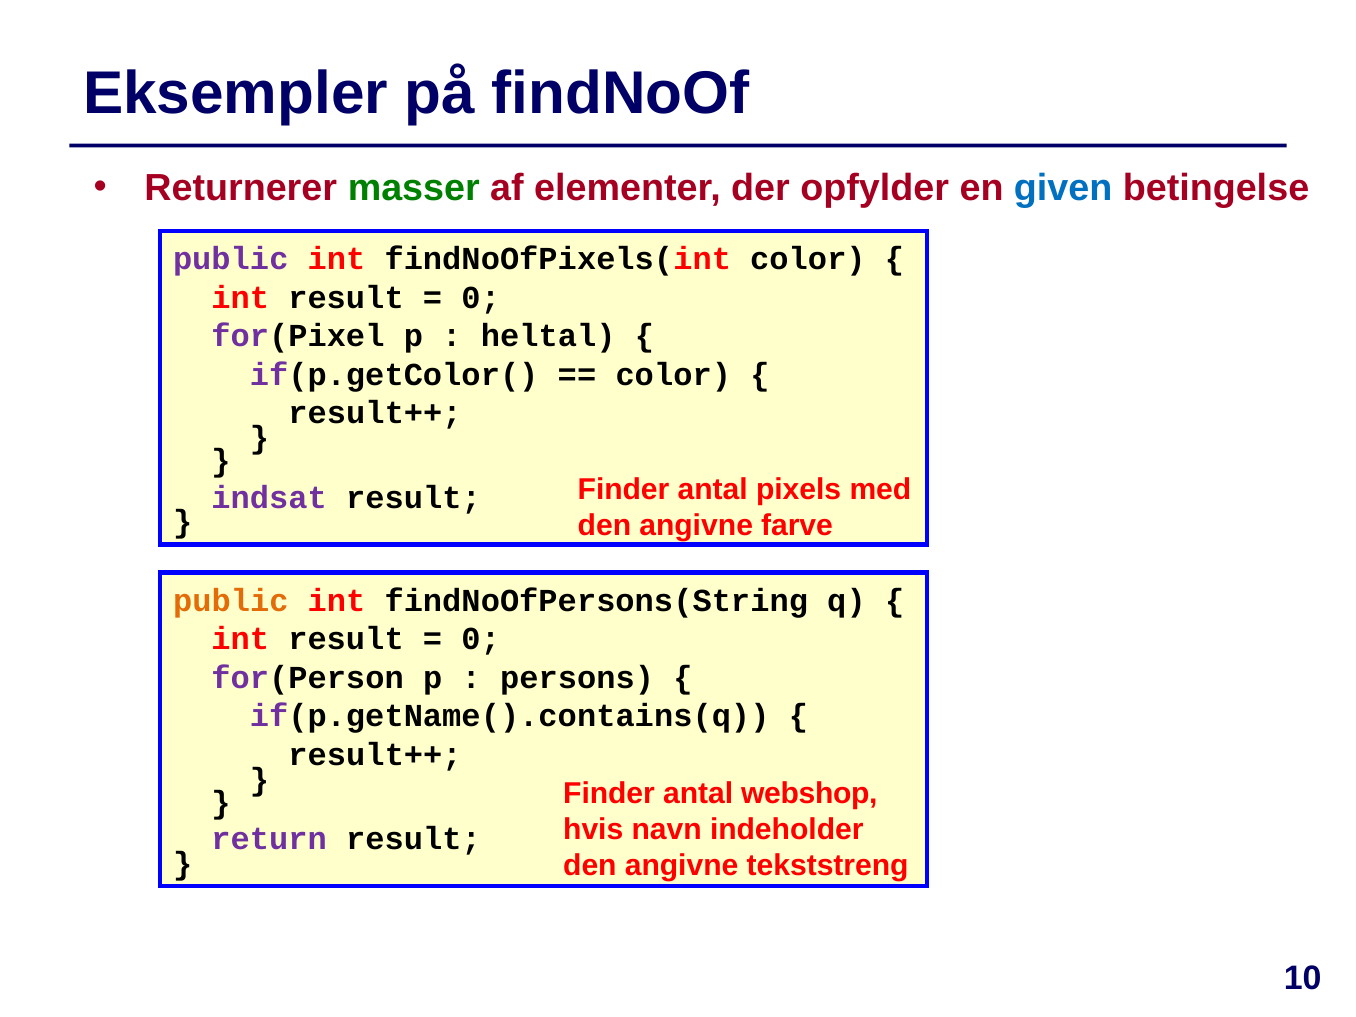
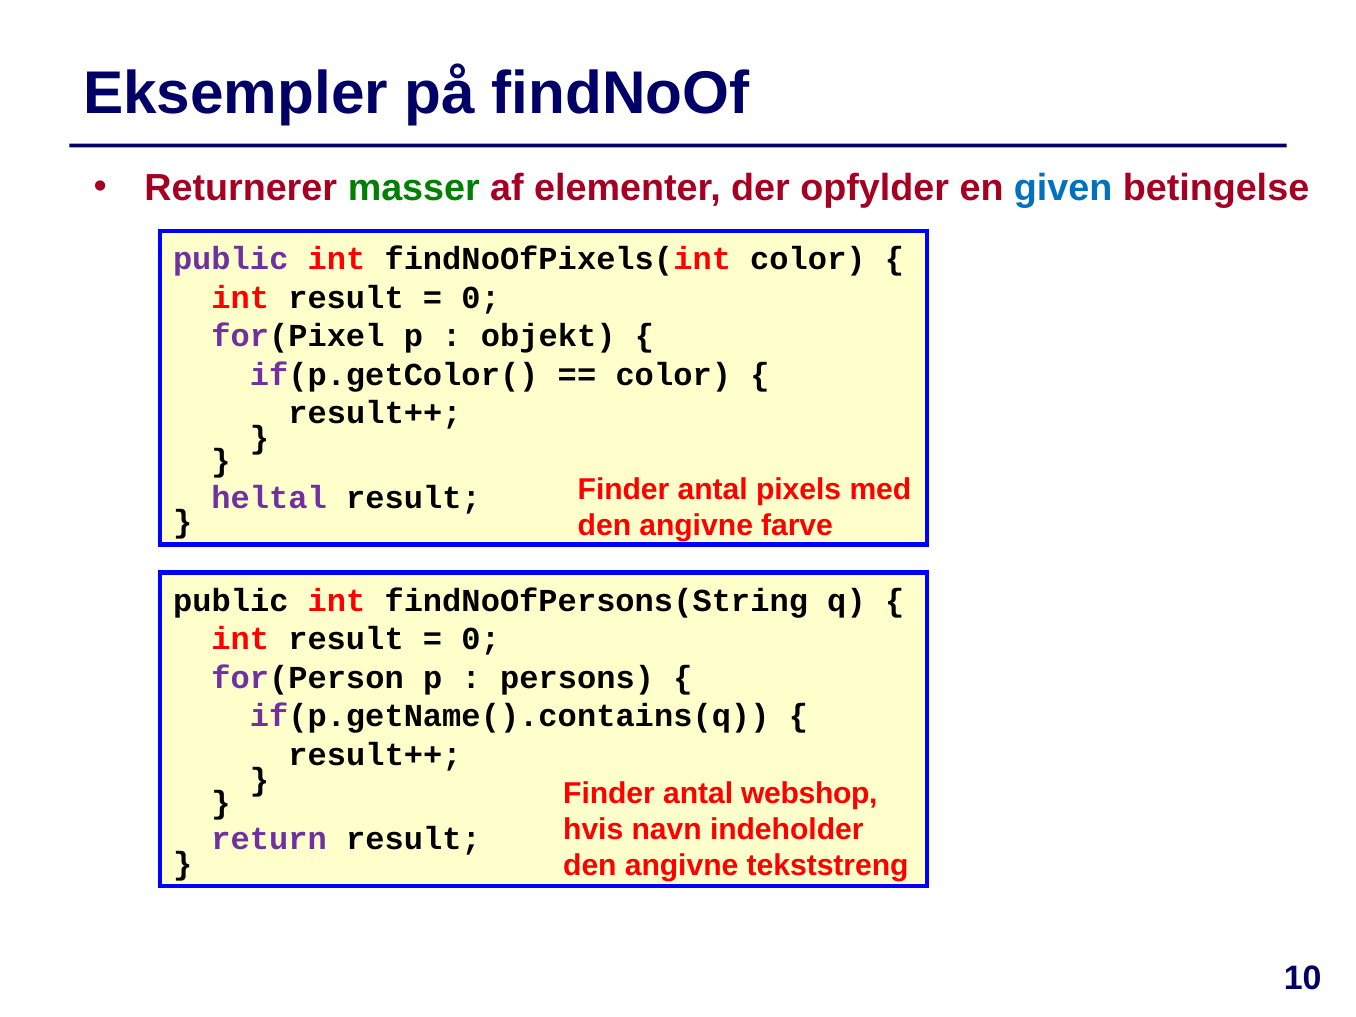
heltal: heltal -> objekt
indsat: indsat -> heltal
public at (231, 601) colour: orange -> black
